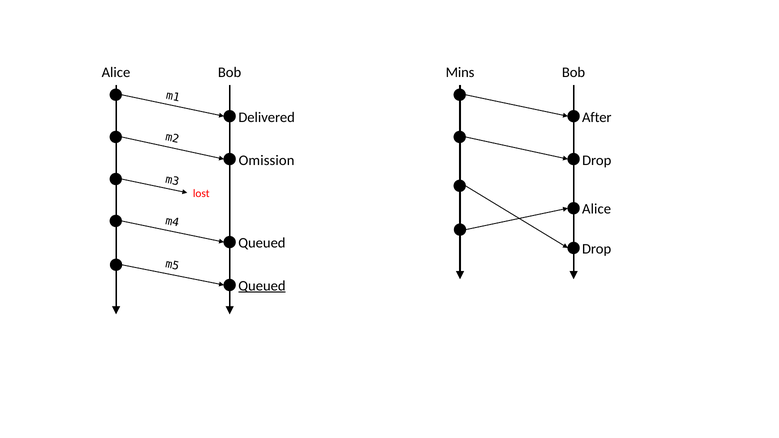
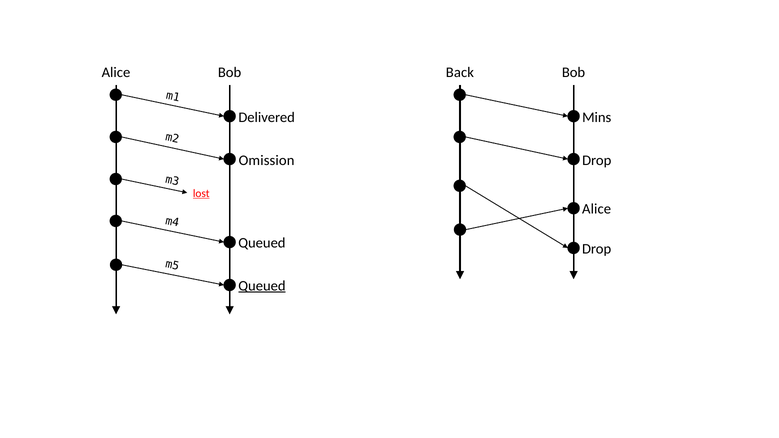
Mins: Mins -> Back
After: After -> Mins
lost underline: none -> present
